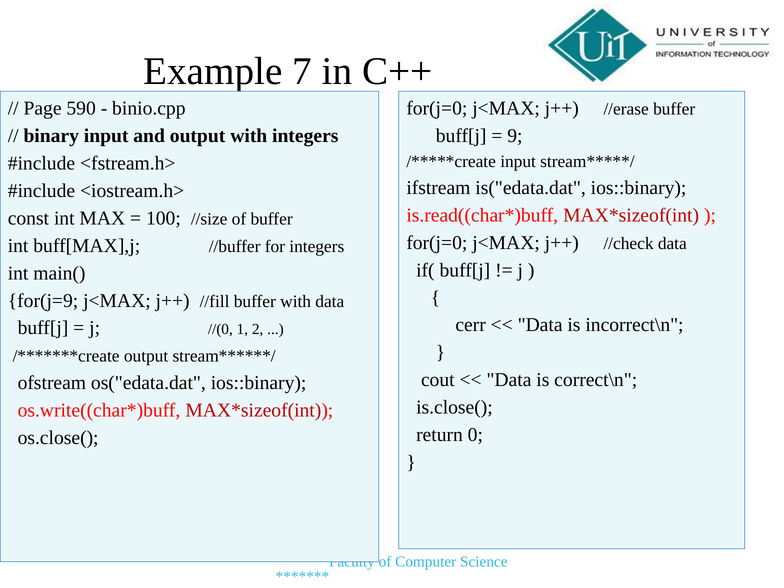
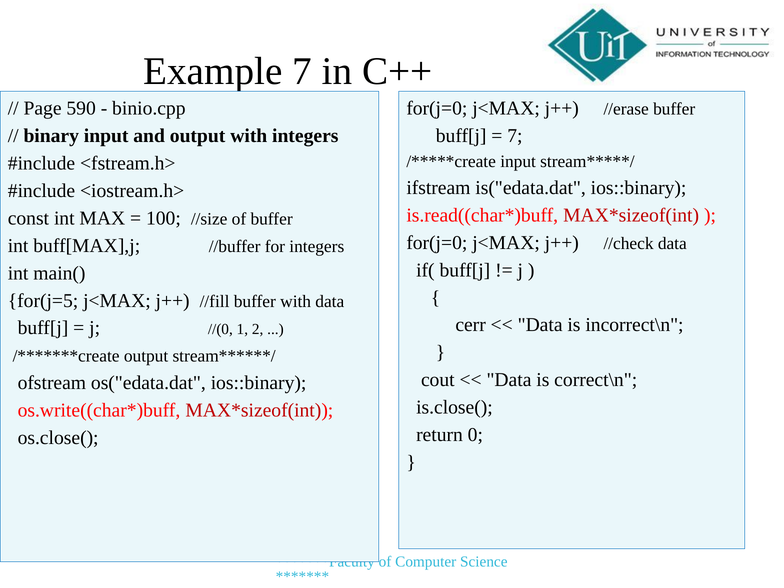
9 at (515, 136): 9 -> 7
for(j=9: for(j=9 -> for(j=5
